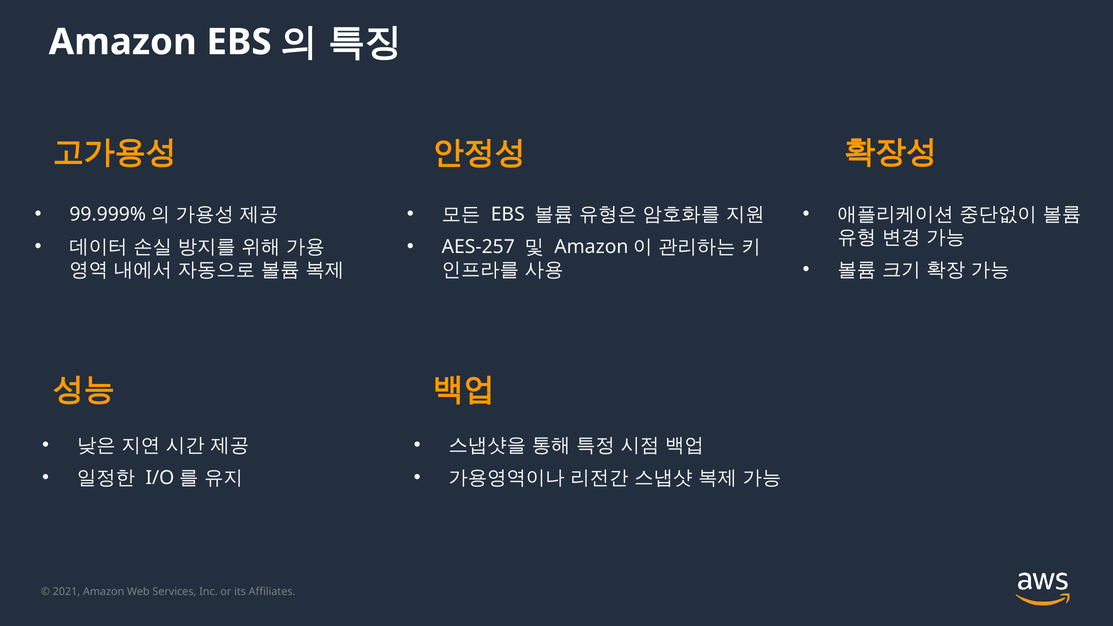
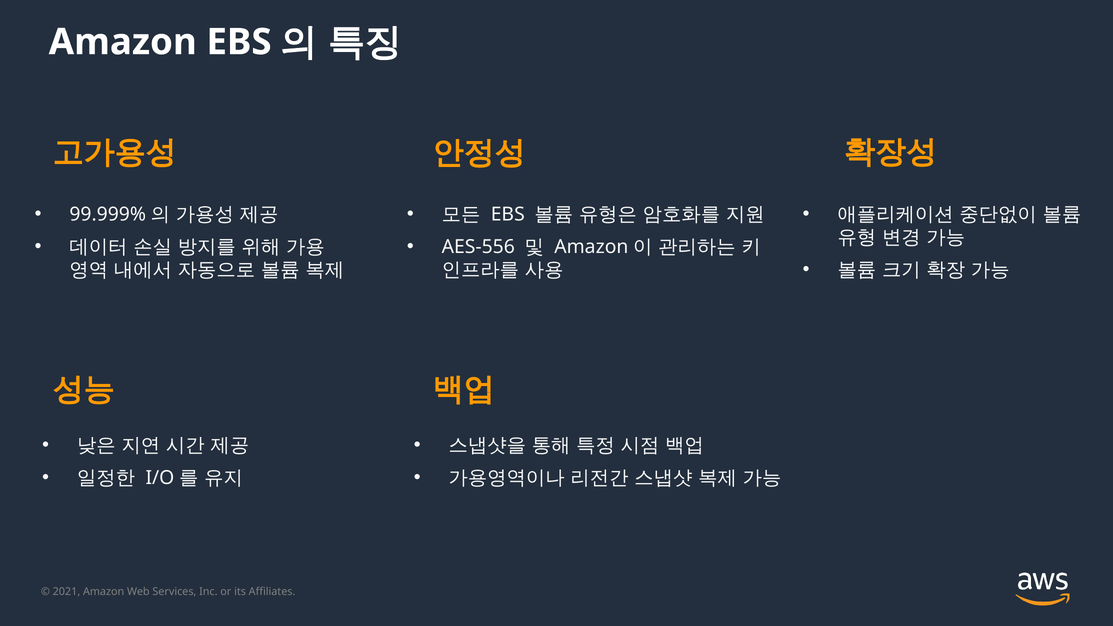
AES-257: AES-257 -> AES-556
